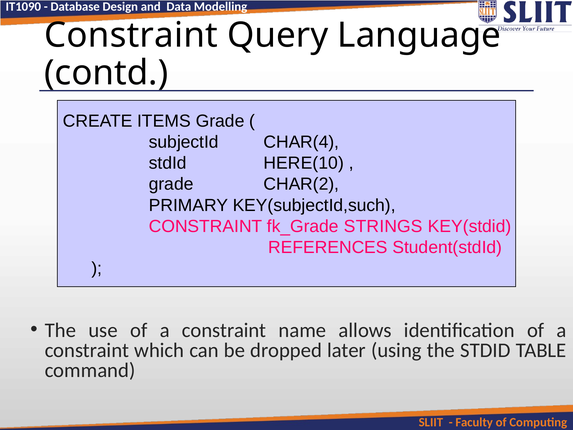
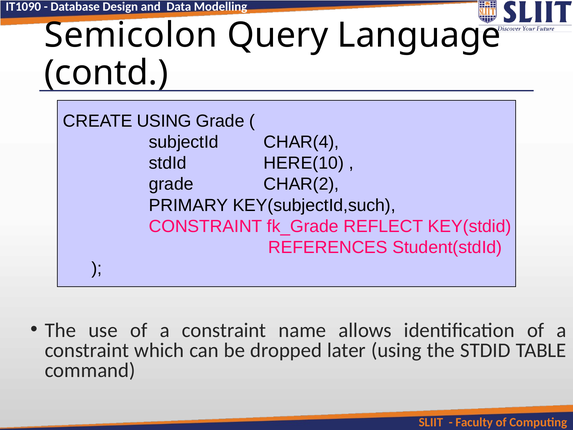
Constraint at (131, 35): Constraint -> Semicolon
CREATE ITEMS: ITEMS -> USING
STRINGS: STRINGS -> REFLECT
